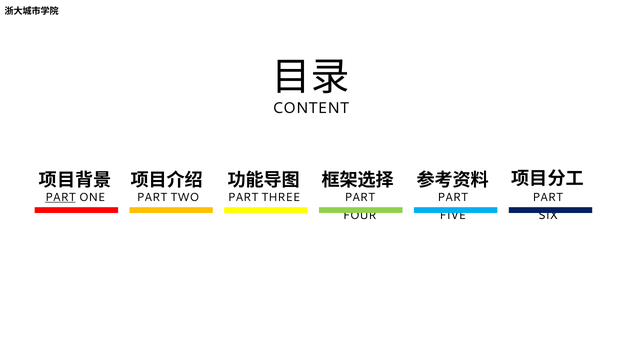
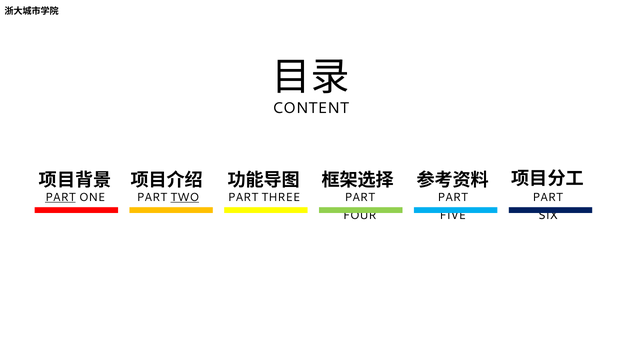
TWO underline: none -> present
